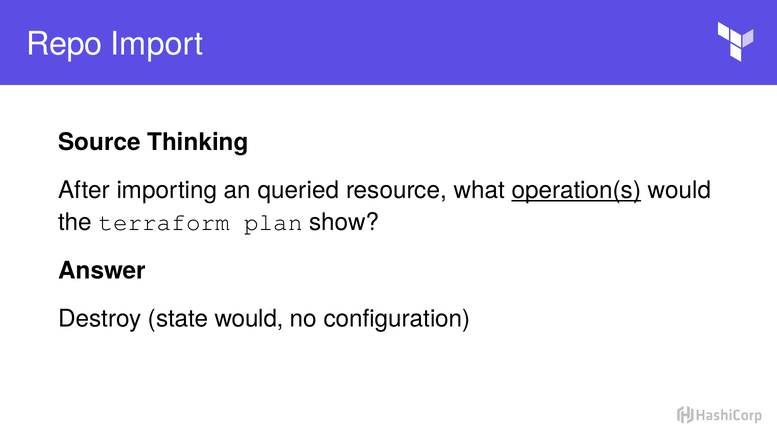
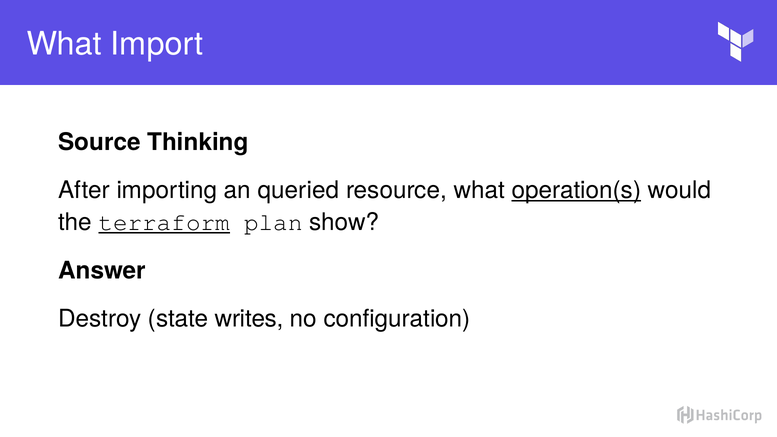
Repo at (64, 44): Repo -> What
terraform underline: none -> present
state would: would -> writes
